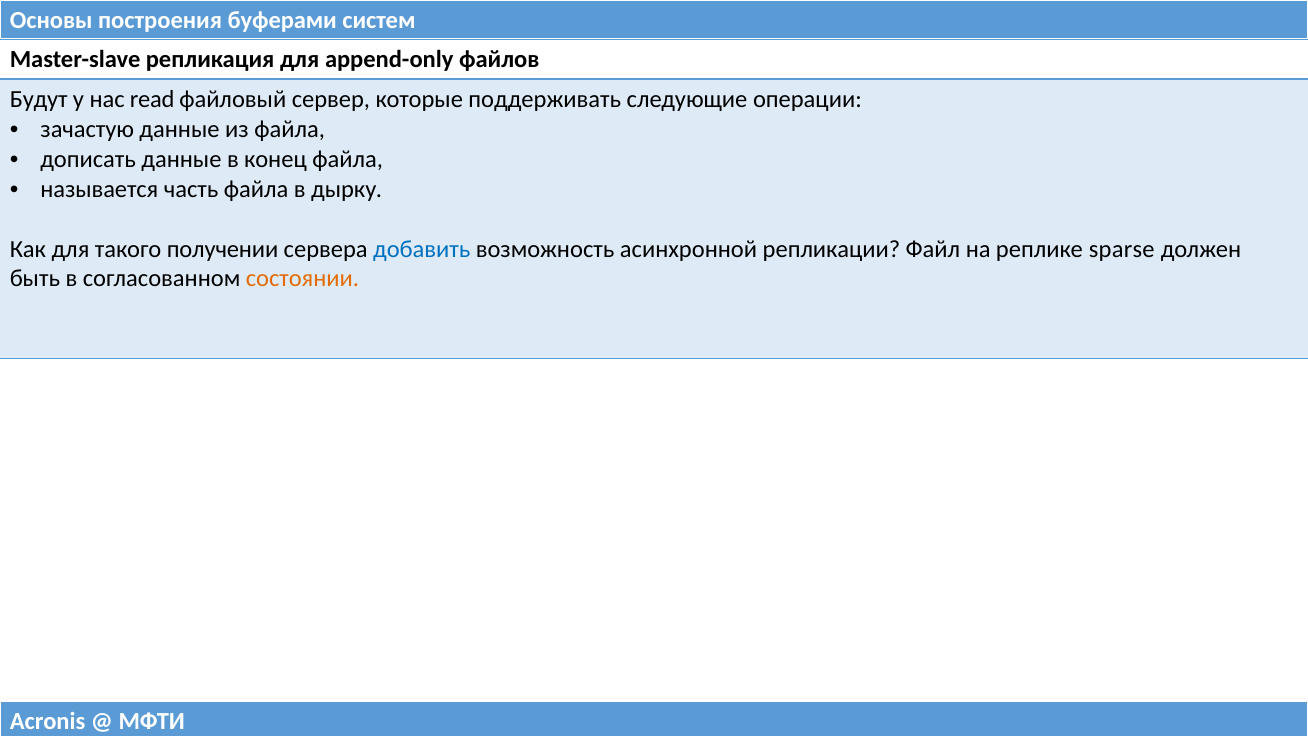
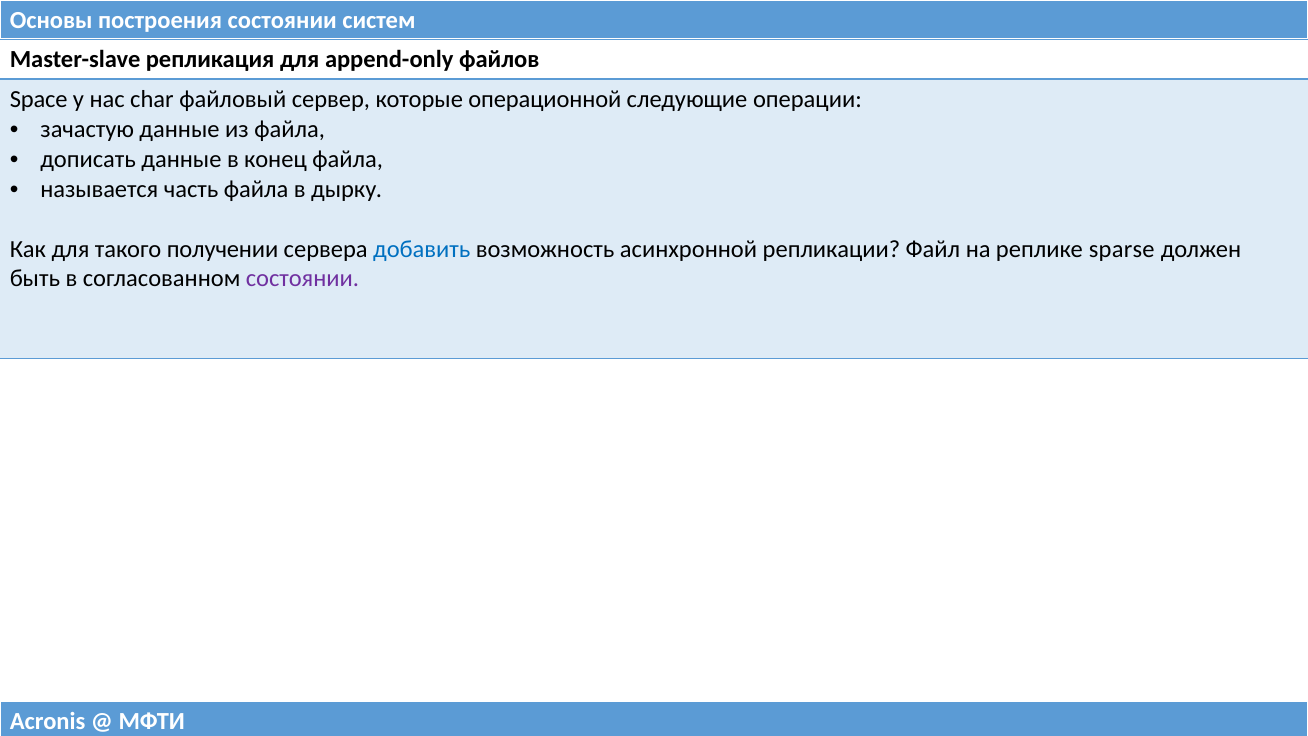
построения буферами: буферами -> состоянии
Будут: Будут -> Space
read: read -> char
поддерживать: поддерживать -> операционной
состоянии at (302, 279) colour: orange -> purple
